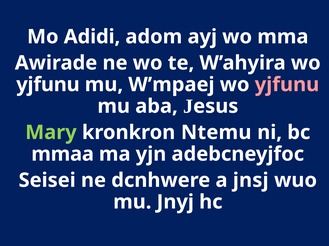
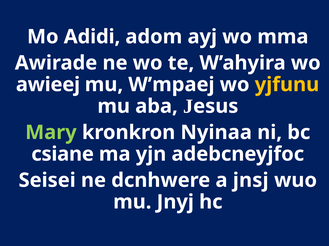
yjfunu at (48, 85): yjfunu -> awieej
yjfunu at (287, 85) colour: pink -> yellow
Ntemu: Ntemu -> Nyinaa
mmaa: mmaa -> csiane
